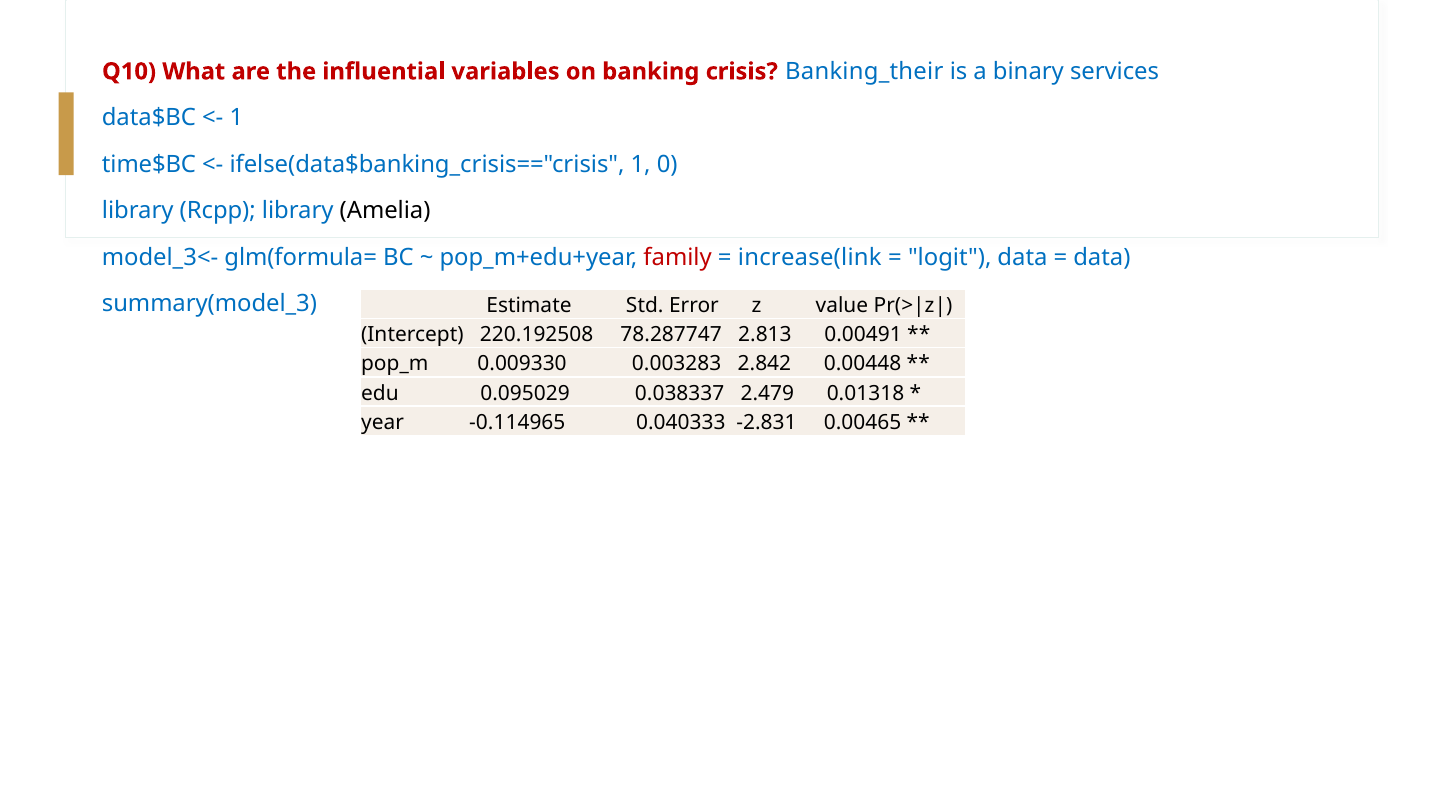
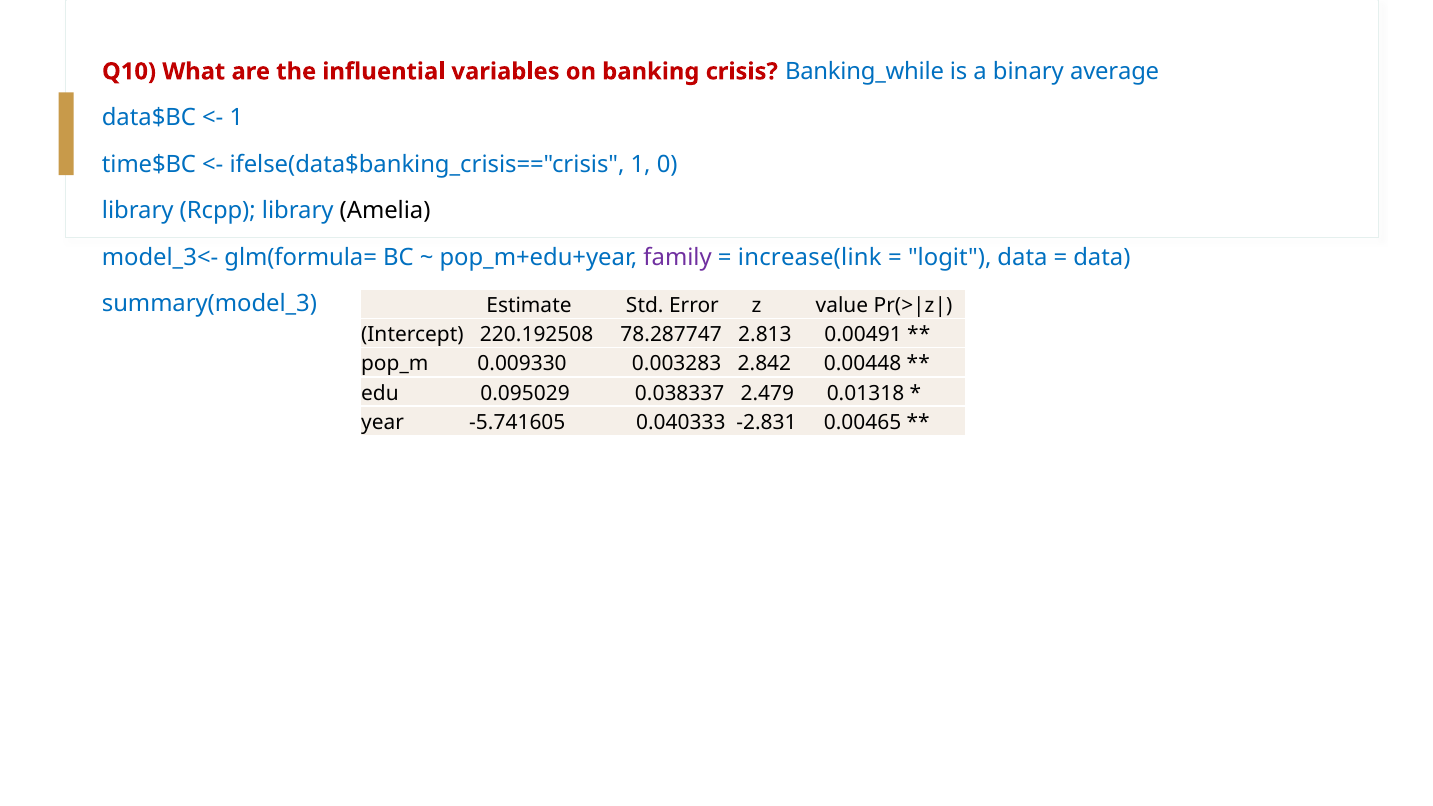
Banking_their: Banking_their -> Banking_while
services: services -> average
family colour: red -> purple
-0.114965: -0.114965 -> -5.741605
